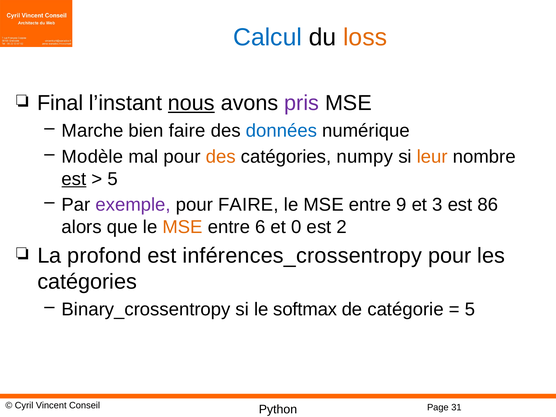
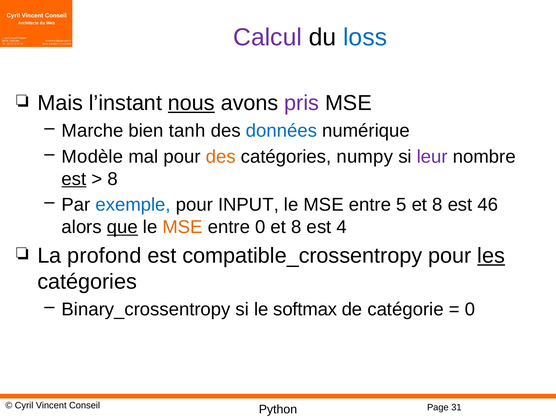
Calcul colour: blue -> purple
loss colour: orange -> blue
Final: Final -> Mais
bien faire: faire -> tanh
leur colour: orange -> purple
5 at (113, 179): 5 -> 8
exemple colour: purple -> blue
pour FAIRE: FAIRE -> INPUT
9: 9 -> 5
3 at (437, 205): 3 -> 8
86: 86 -> 46
que underline: none -> present
entre 6: 6 -> 0
0 at (296, 227): 0 -> 8
2: 2 -> 4
inférences_crossentropy: inférences_crossentropy -> compatible_crossentropy
les underline: none -> present
5 at (470, 309): 5 -> 0
